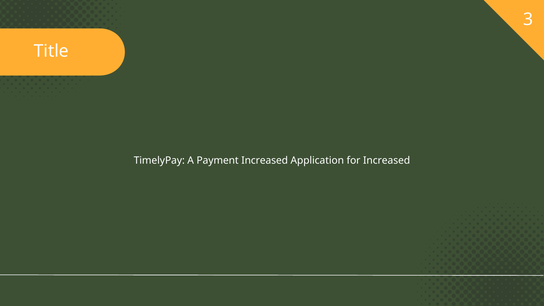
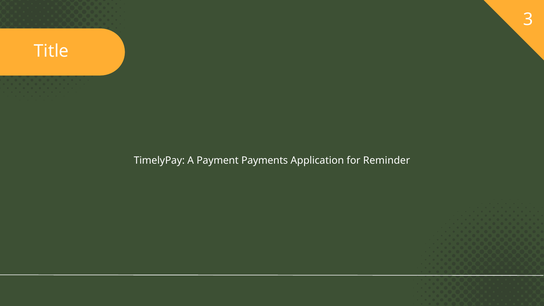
Payment Increased: Increased -> Payments
for Increased: Increased -> Reminder
